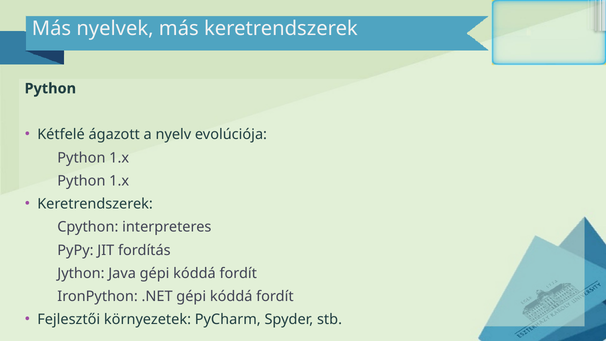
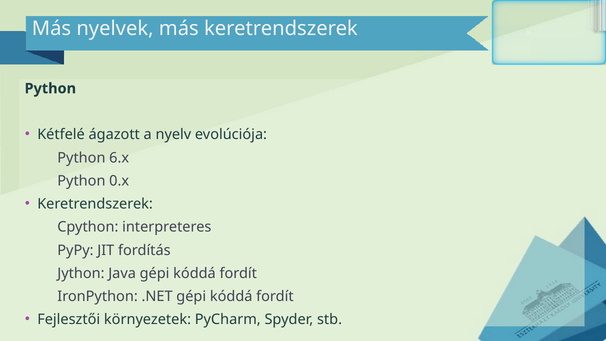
1.x at (119, 158): 1.x -> 6.x
1.x at (119, 181): 1.x -> 0.x
